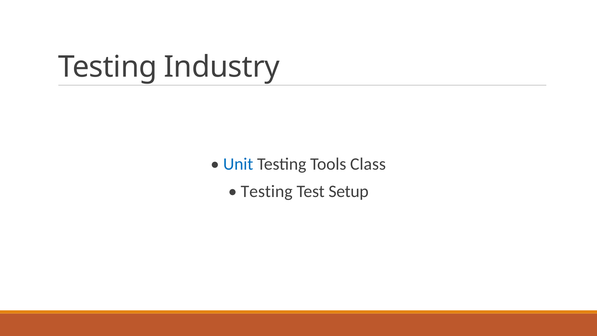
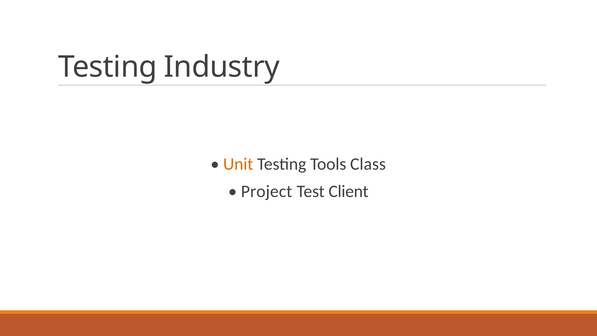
Unit colour: blue -> orange
Testing at (267, 191): Testing -> Project
Setup: Setup -> Client
